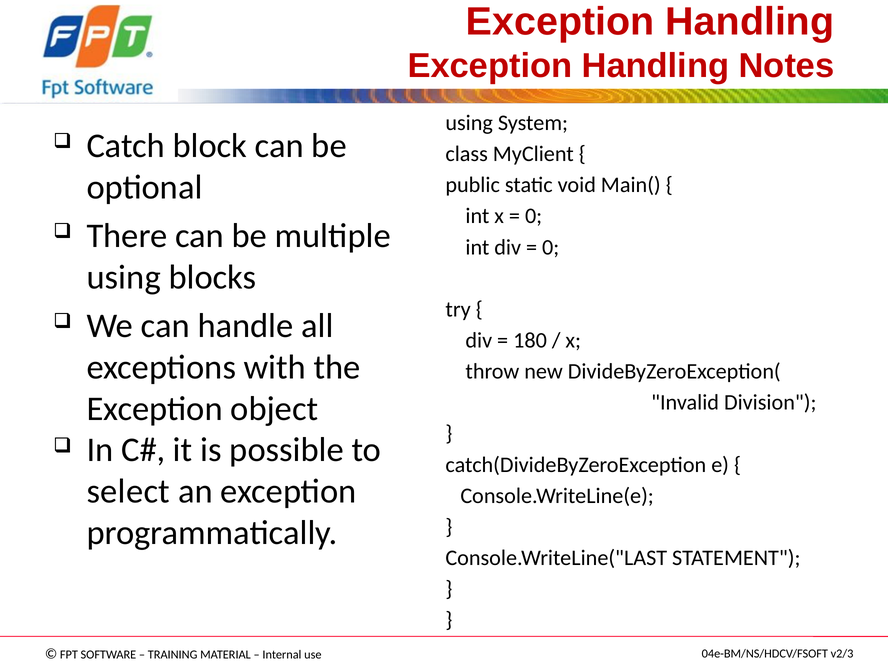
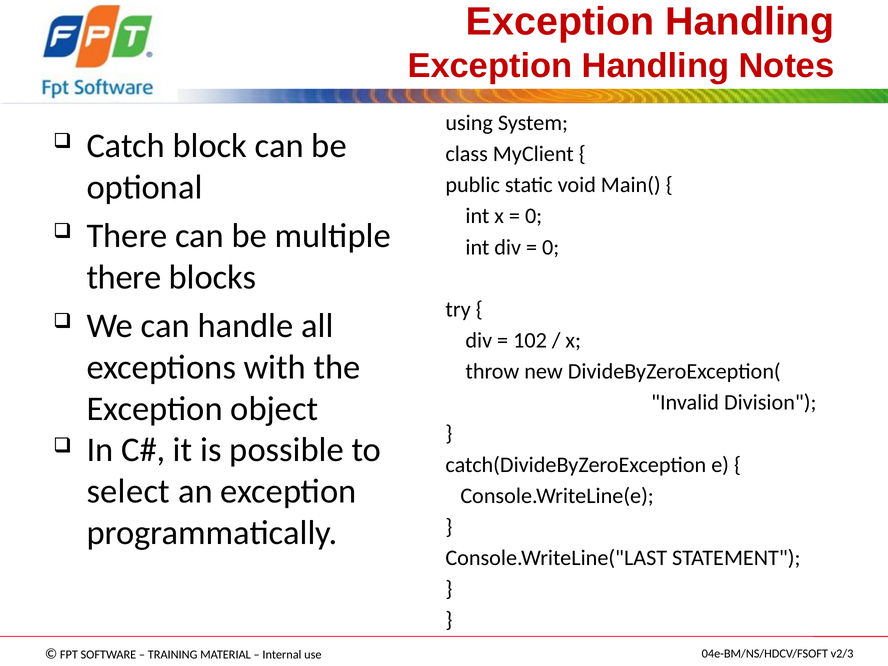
using at (124, 277): using -> there
180: 180 -> 102
